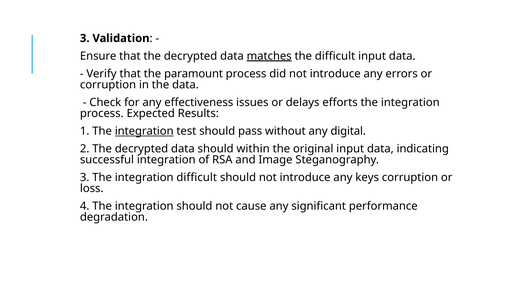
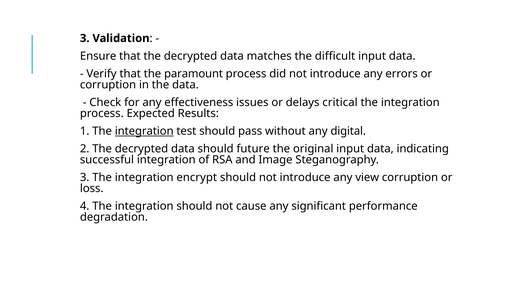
matches underline: present -> none
efforts: efforts -> critical
within: within -> future
integration difficult: difficult -> encrypt
keys: keys -> view
